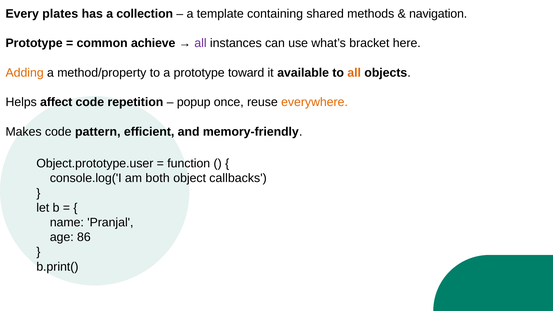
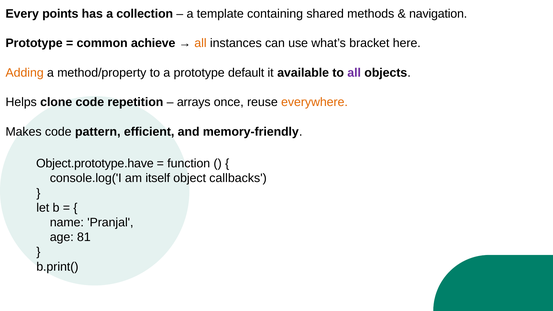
plates: plates -> points
all at (200, 43) colour: purple -> orange
toward: toward -> default
all at (354, 73) colour: orange -> purple
affect: affect -> clone
popup: popup -> arrays
Object.prototype.user: Object.prototype.user -> Object.prototype.have
both: both -> itself
86: 86 -> 81
